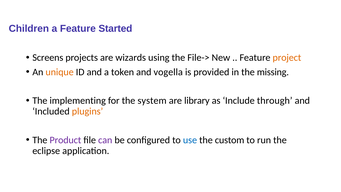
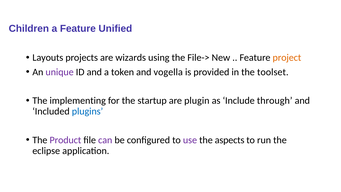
Started: Started -> Unified
Screens: Screens -> Layouts
unique colour: orange -> purple
missing: missing -> toolset
system: system -> startup
library: library -> plugin
plugins colour: orange -> blue
use colour: blue -> purple
custom: custom -> aspects
